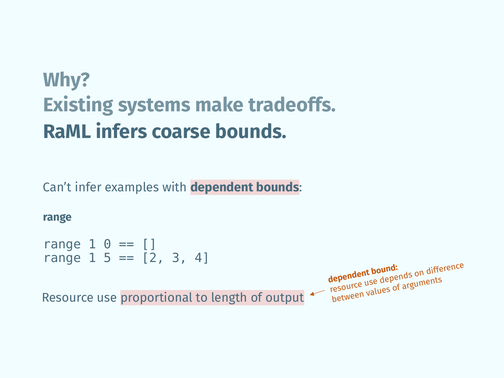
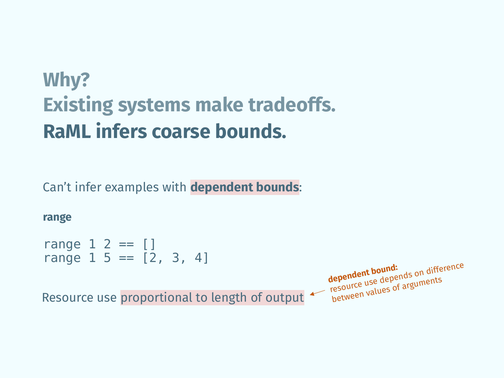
1 0: 0 -> 2
